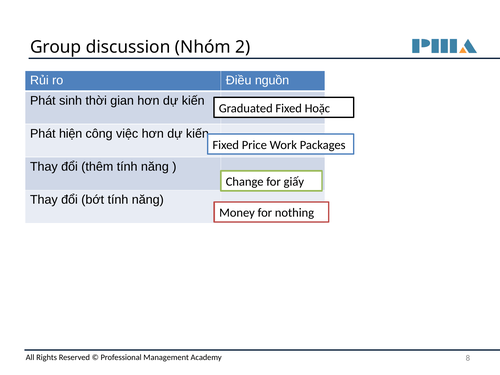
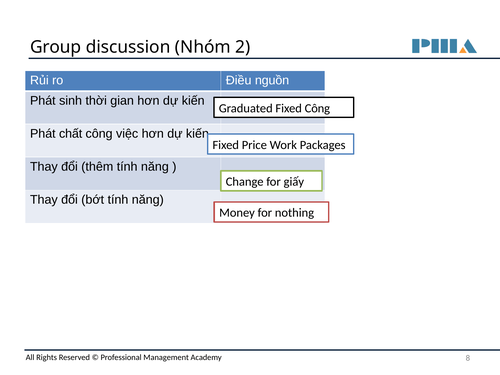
Fixed Hoặc: Hoặc -> Công
hiện: hiện -> chất
